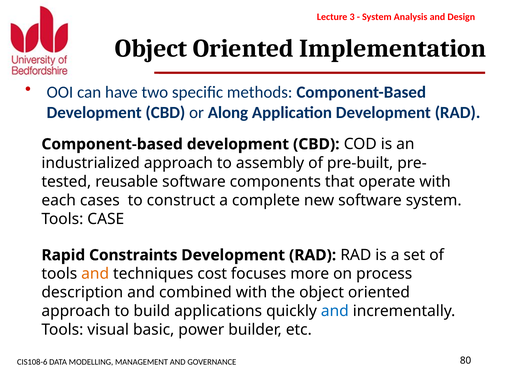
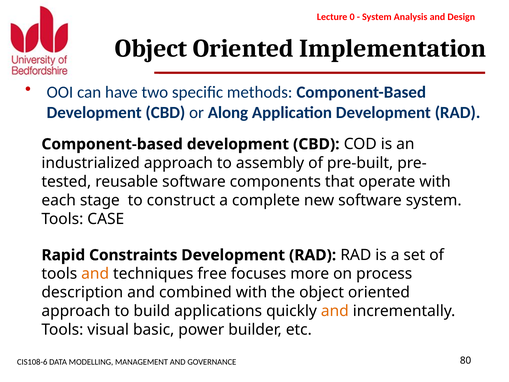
3: 3 -> 0
cases: cases -> stage
cost: cost -> free
and at (335, 311) colour: blue -> orange
